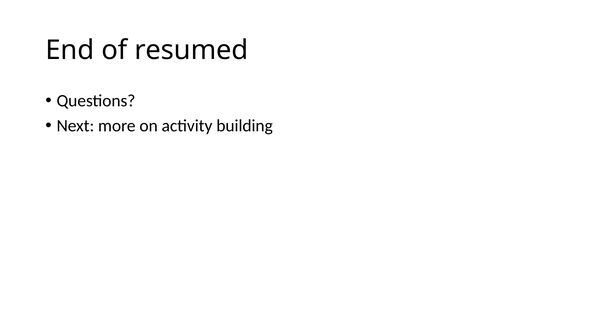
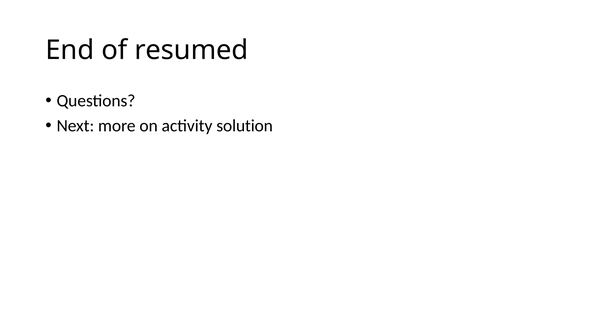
building: building -> solution
